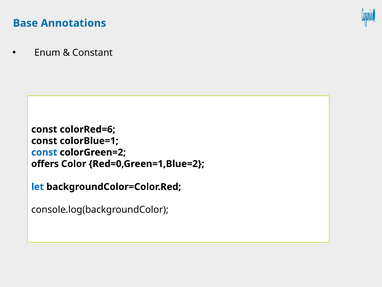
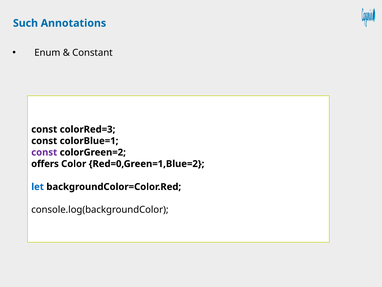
Base: Base -> Such
colorRed=6: colorRed=6 -> colorRed=3
const at (44, 152) colour: blue -> purple
